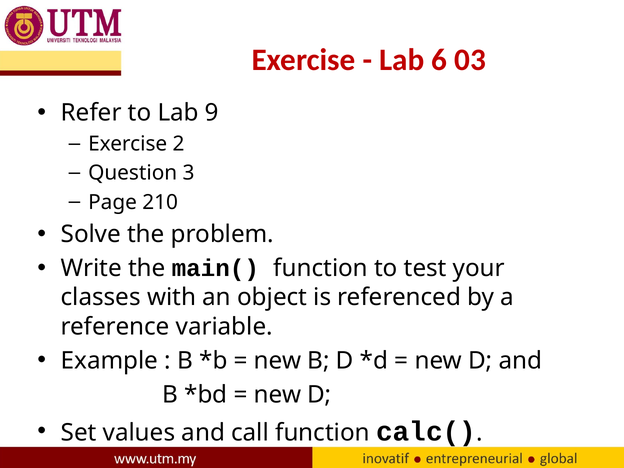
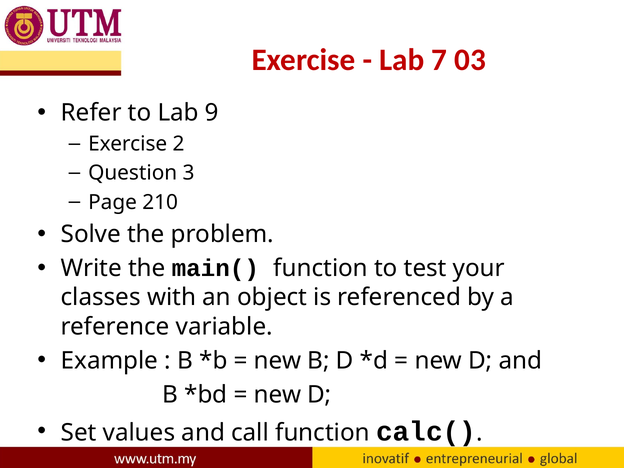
6: 6 -> 7
